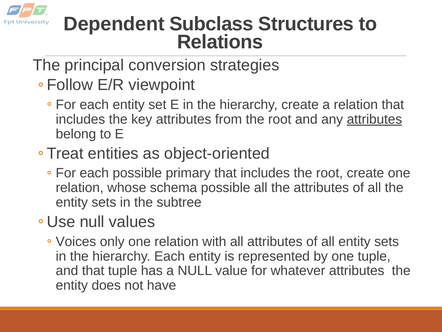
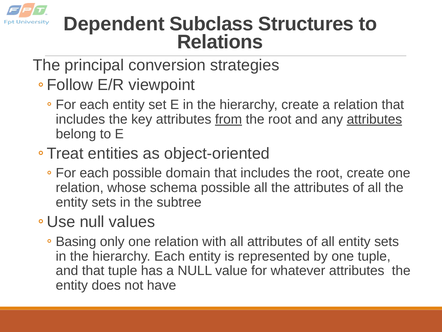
from underline: none -> present
primary: primary -> domain
Voices: Voices -> Basing
